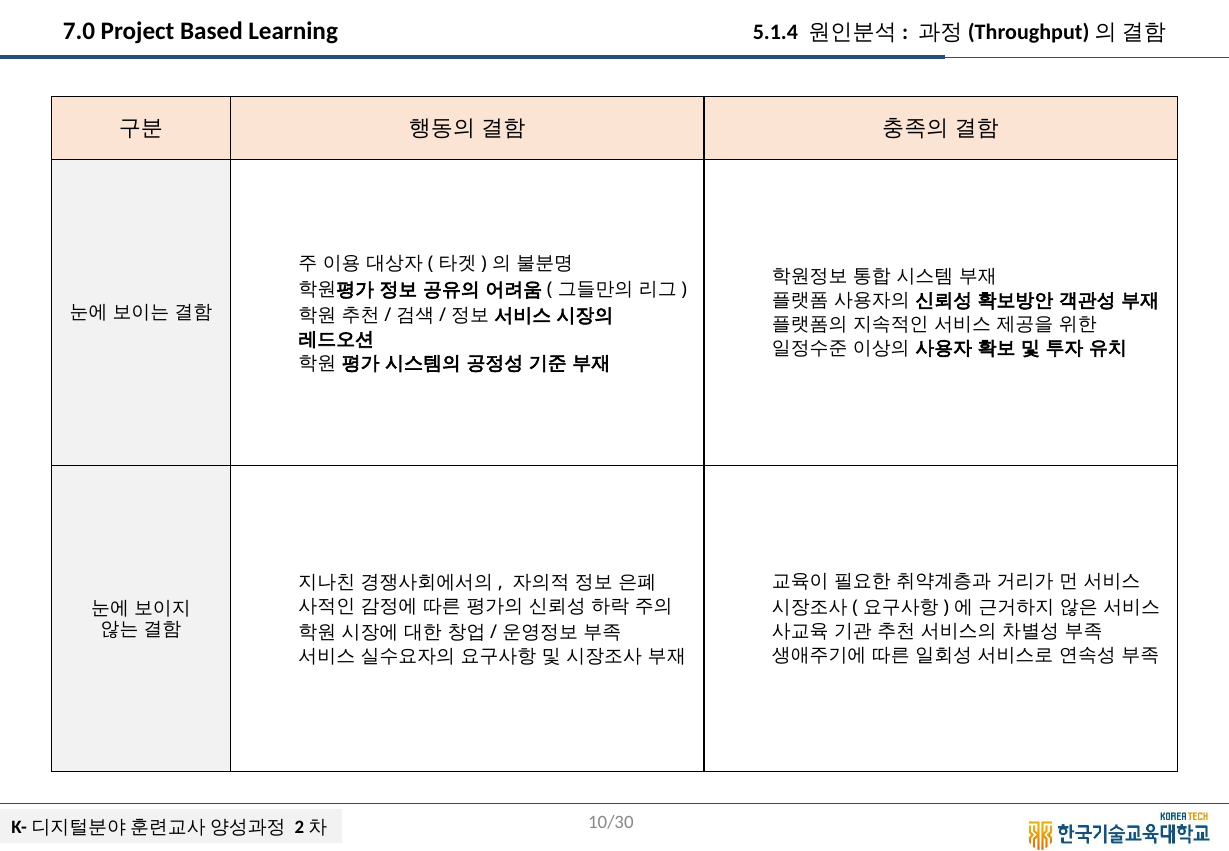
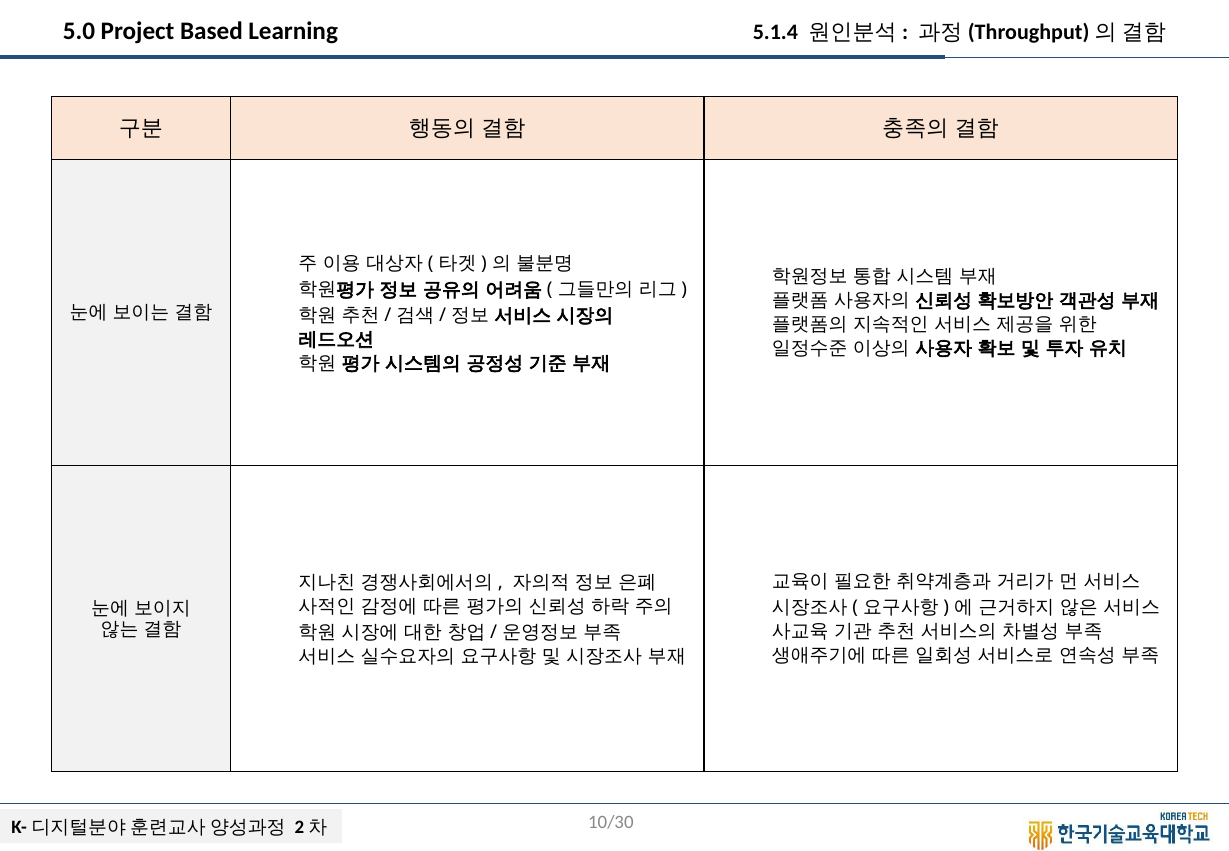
7.0: 7.0 -> 5.0
